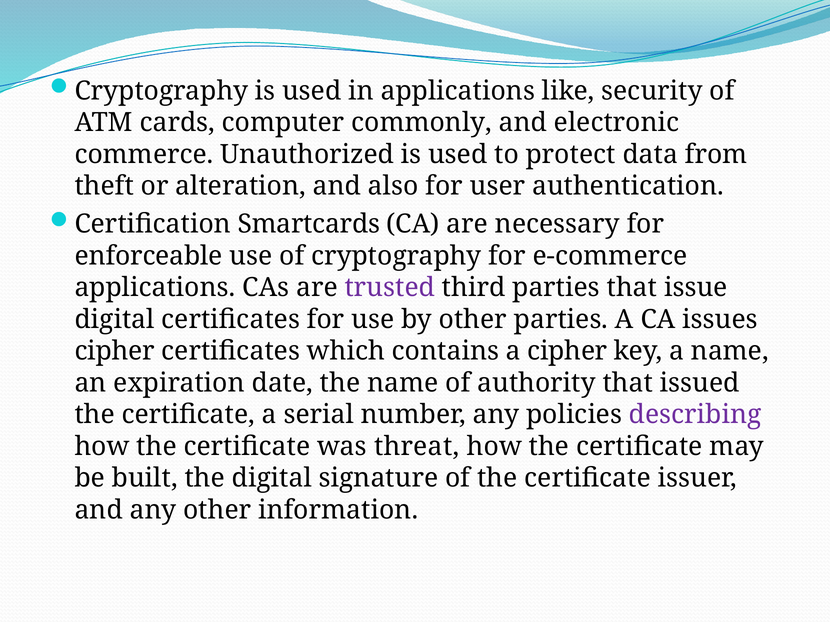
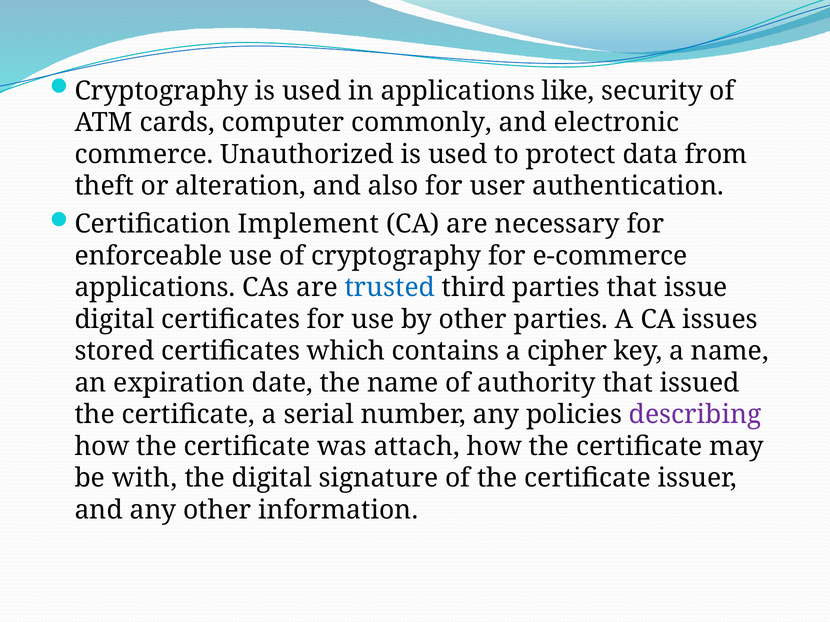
Smartcards: Smartcards -> Implement
trusted colour: purple -> blue
cipher at (115, 351): cipher -> stored
threat: threat -> attach
built: built -> with
